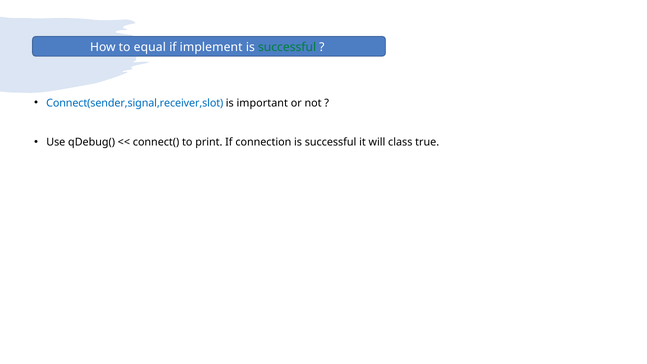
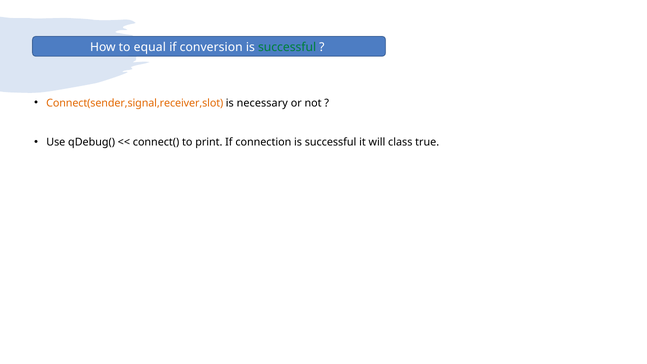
implement: implement -> conversion
Connect(sender,signal,receiver,slot colour: blue -> orange
important: important -> necessary
